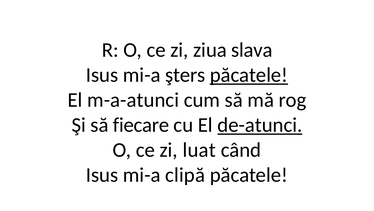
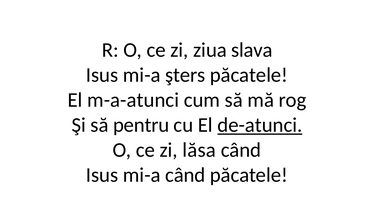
păcatele at (249, 75) underline: present -> none
fiecare: fiecare -> pentru
luat: luat -> lăsa
mi-a clipă: clipă -> când
